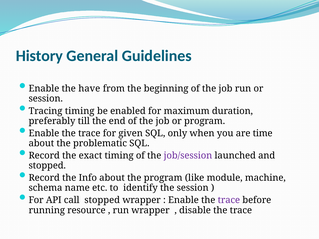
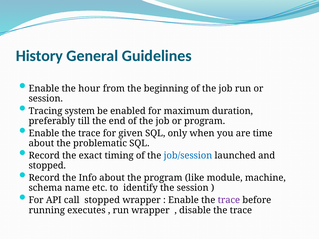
have: have -> hour
Tracing timing: timing -> system
job/session colour: purple -> blue
resource: resource -> executes
